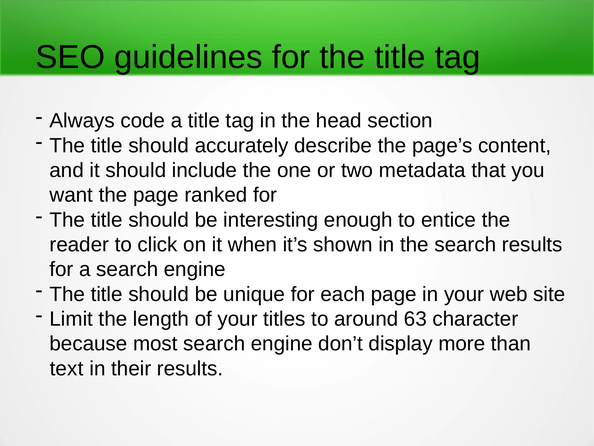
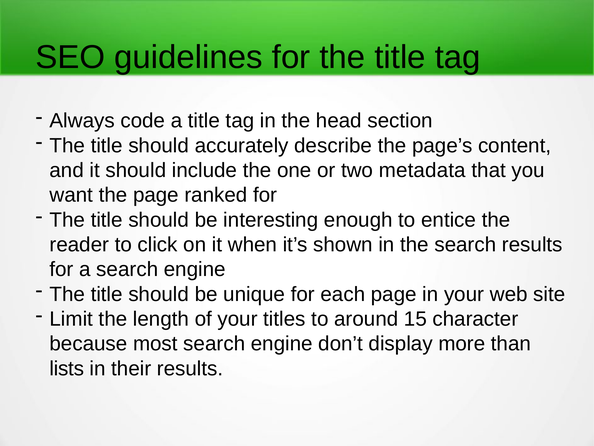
63: 63 -> 15
text: text -> lists
